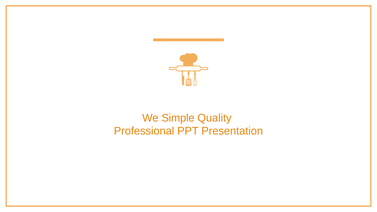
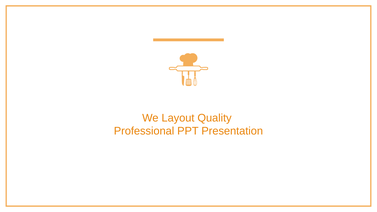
Simple: Simple -> Layout
